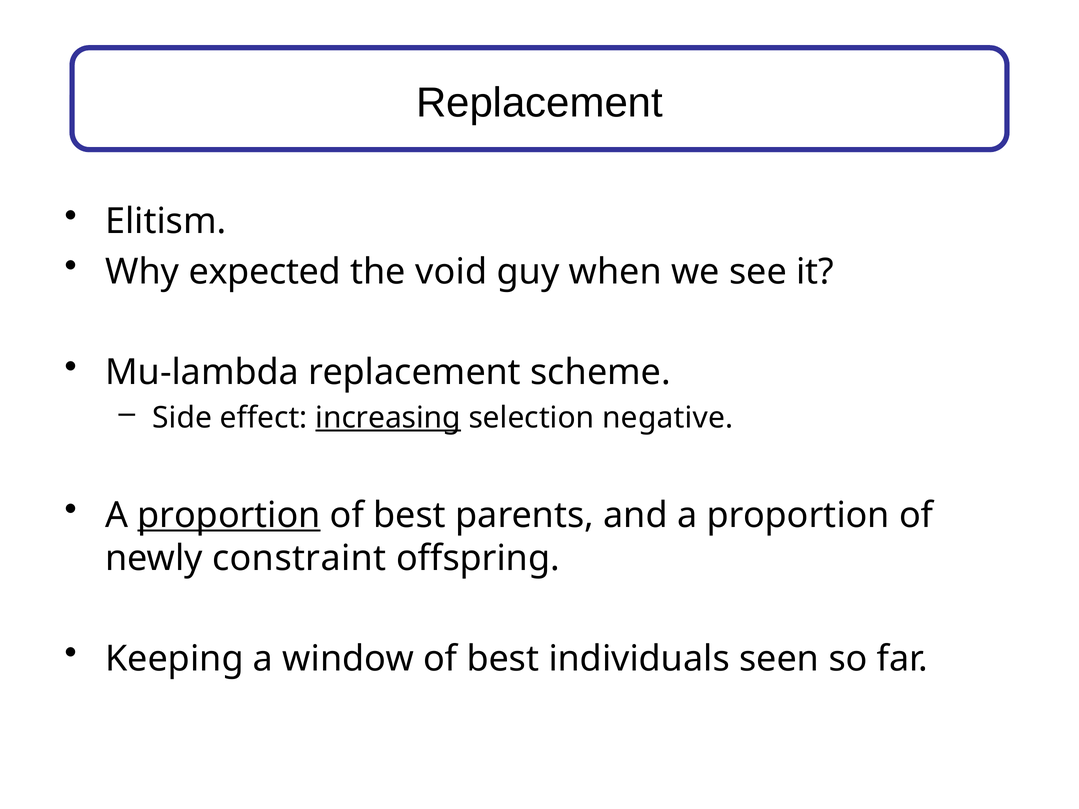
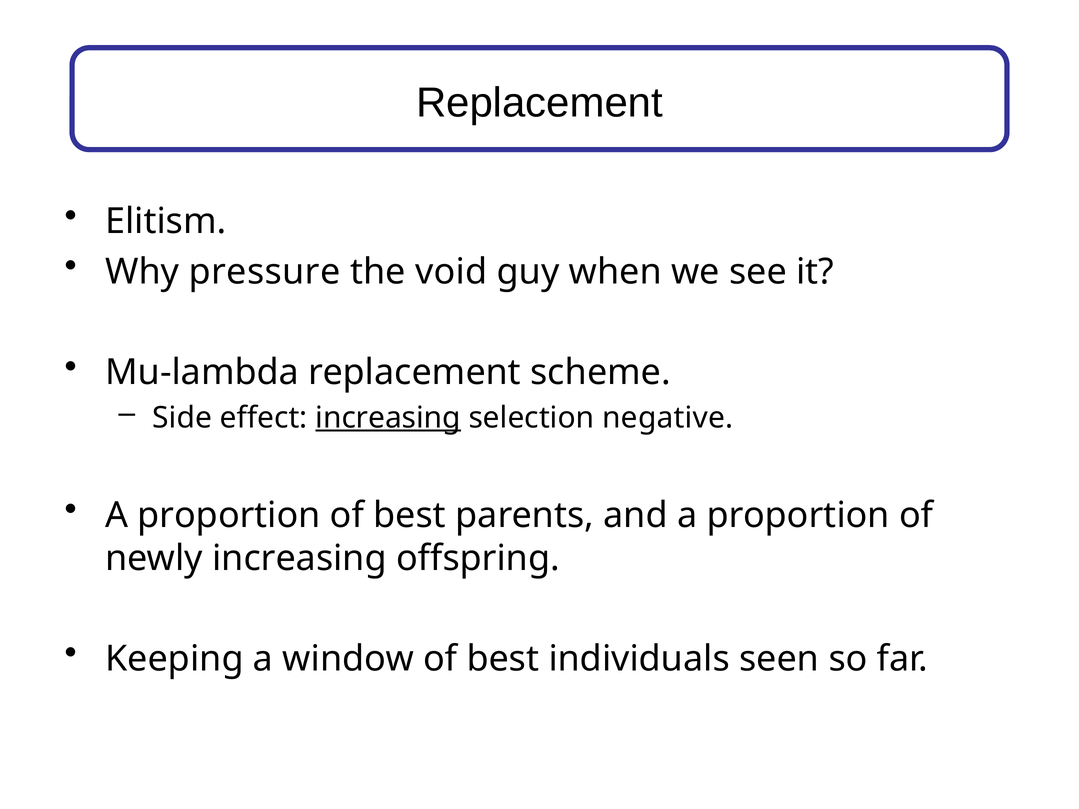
expected: expected -> pressure
proportion at (229, 515) underline: present -> none
newly constraint: constraint -> increasing
